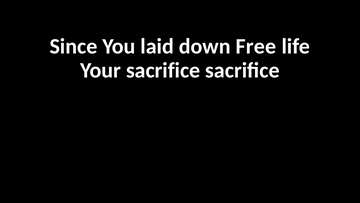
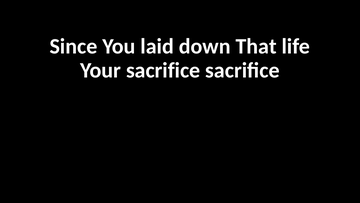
Free: Free -> That
